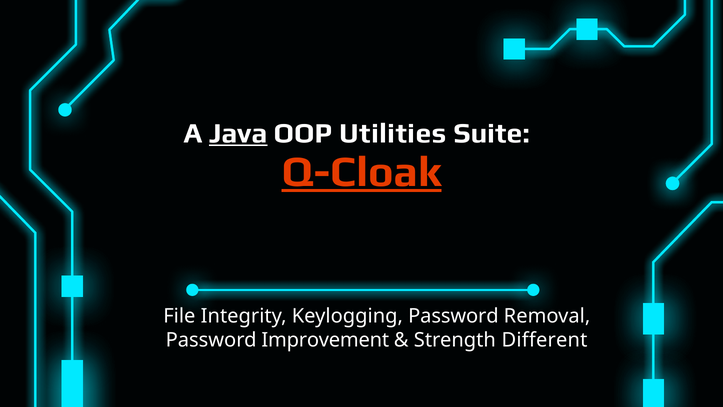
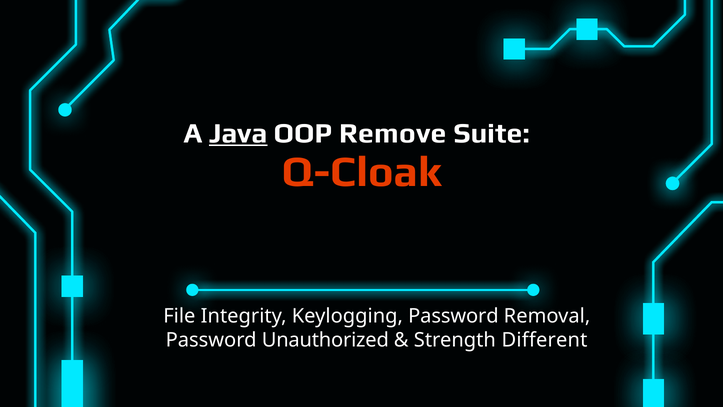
Utilities: Utilities -> Remove
Q-Cloak underline: present -> none
Improvement: Improvement -> Unauthorized
